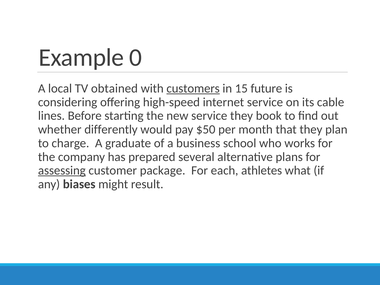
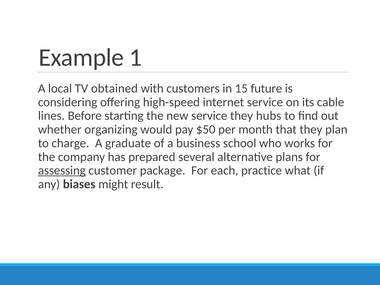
0: 0 -> 1
customers underline: present -> none
book: book -> hubs
differently: differently -> organizing
athletes: athletes -> practice
